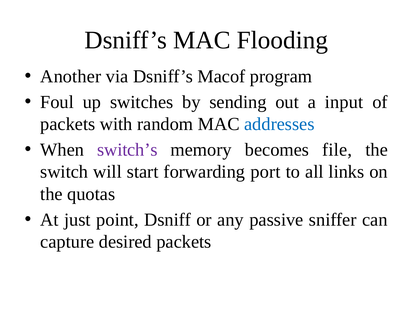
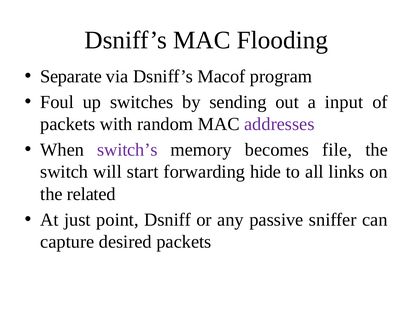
Another: Another -> Separate
addresses colour: blue -> purple
port: port -> hide
quotas: quotas -> related
